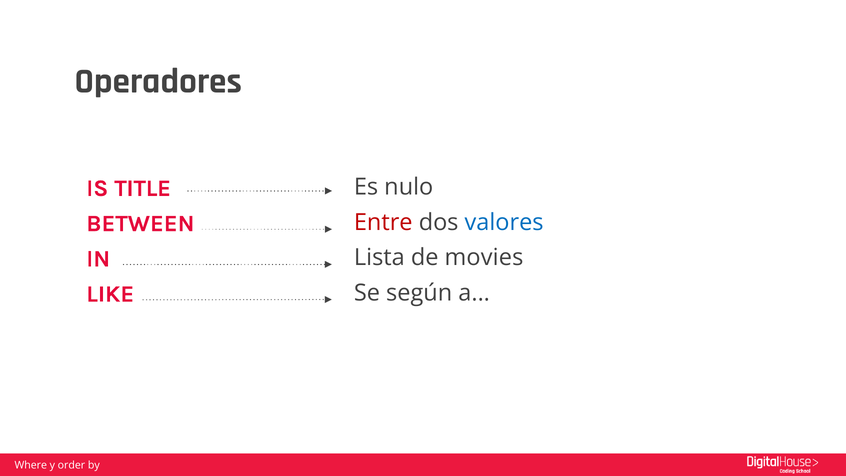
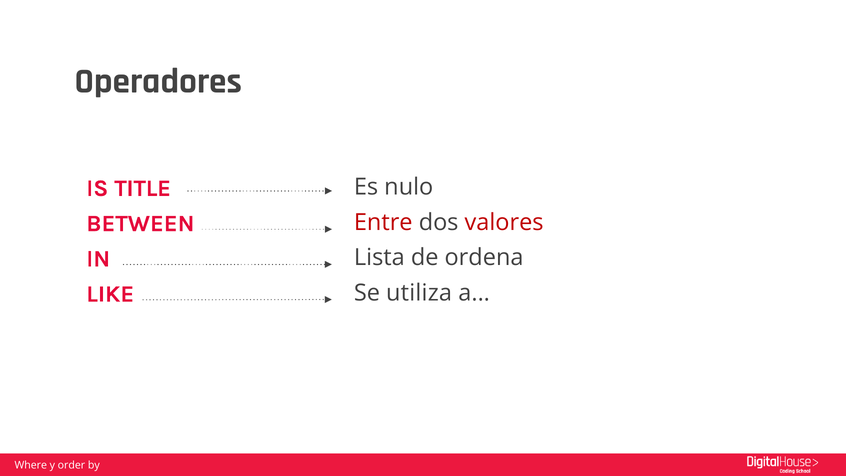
valores colour: blue -> red
movies: movies -> ordena
según: según -> utiliza
